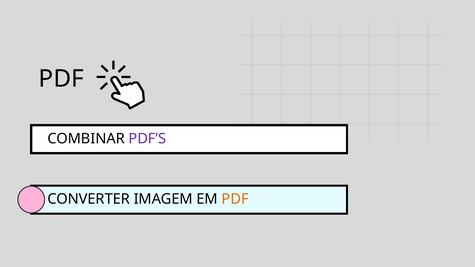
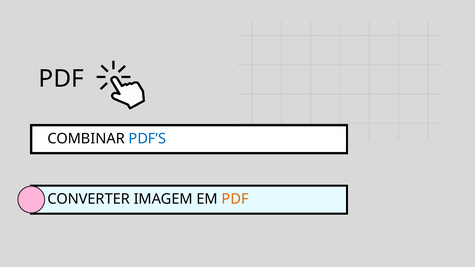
PDF’S colour: purple -> blue
